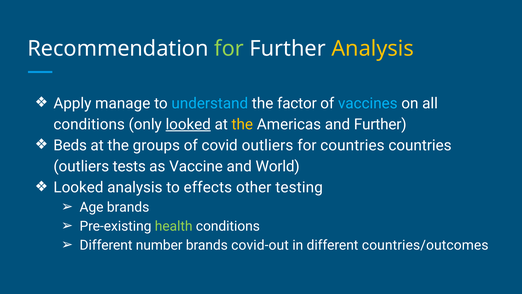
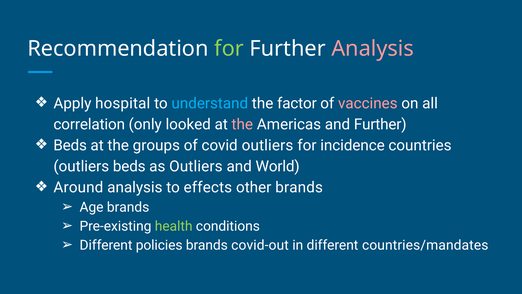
Analysis at (373, 49) colour: yellow -> pink
manage: manage -> hospital
vaccines colour: light blue -> pink
conditions at (89, 124): conditions -> correlation
looked at (188, 124) underline: present -> none
the at (242, 124) colour: yellow -> pink
for countries: countries -> incidence
outliers tests: tests -> beds
as Vaccine: Vaccine -> Outliers
Looked at (78, 187): Looked -> Around
other testing: testing -> brands
number: number -> policies
countries/outcomes: countries/outcomes -> countries/mandates
